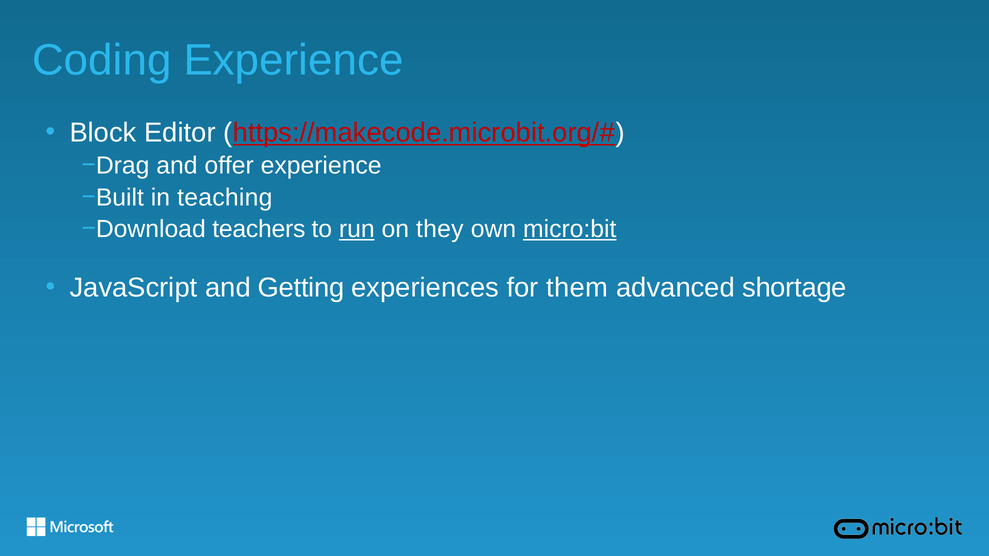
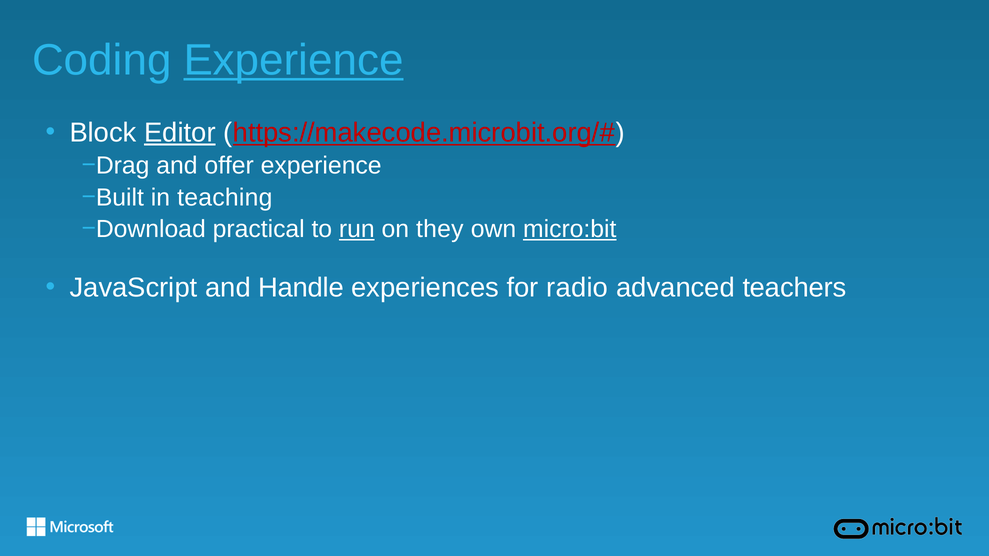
Experience at (294, 60) underline: none -> present
Editor underline: none -> present
teachers: teachers -> practical
Getting: Getting -> Handle
them: them -> radio
shortage: shortage -> teachers
